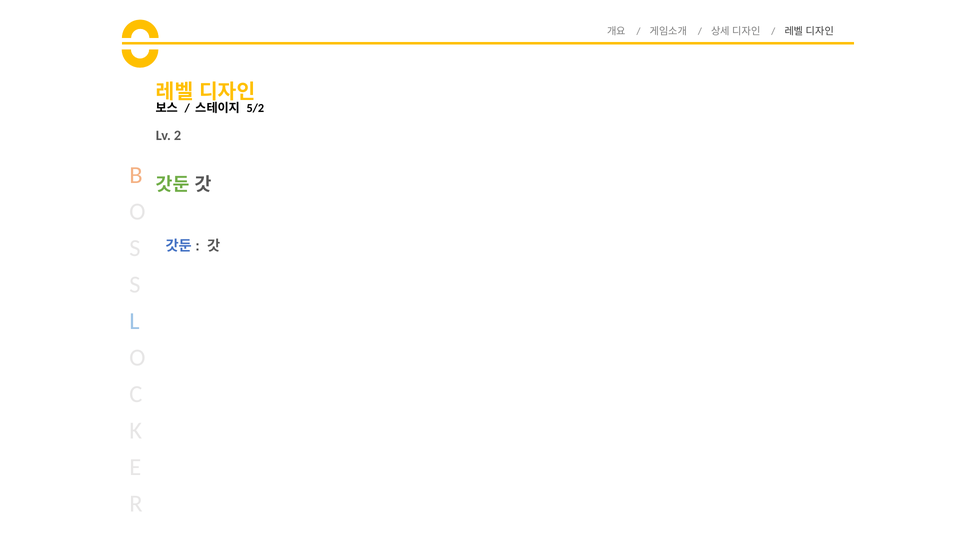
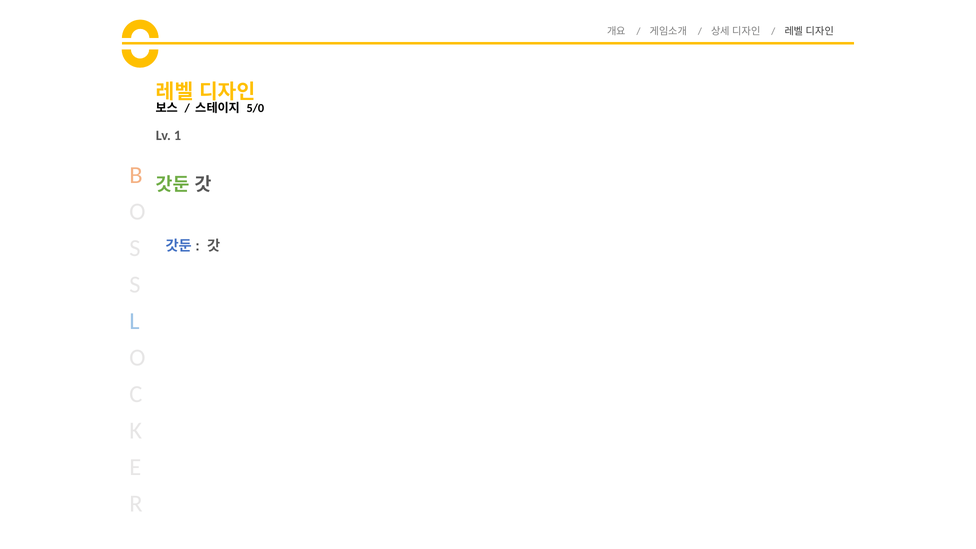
5/2: 5/2 -> 5/0
2: 2 -> 1
